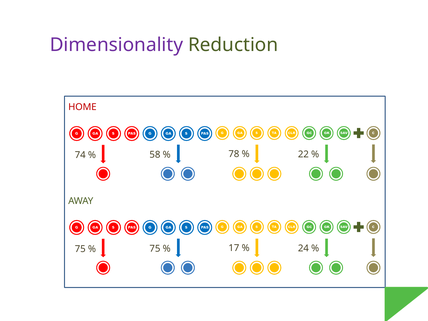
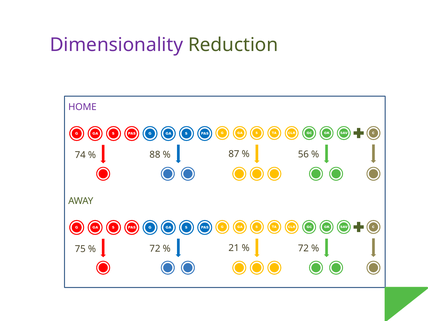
HOME colour: red -> purple
58: 58 -> 88
78: 78 -> 87
22: 22 -> 56
75 at (155, 249): 75 -> 72
17: 17 -> 21
24 at (303, 248): 24 -> 72
